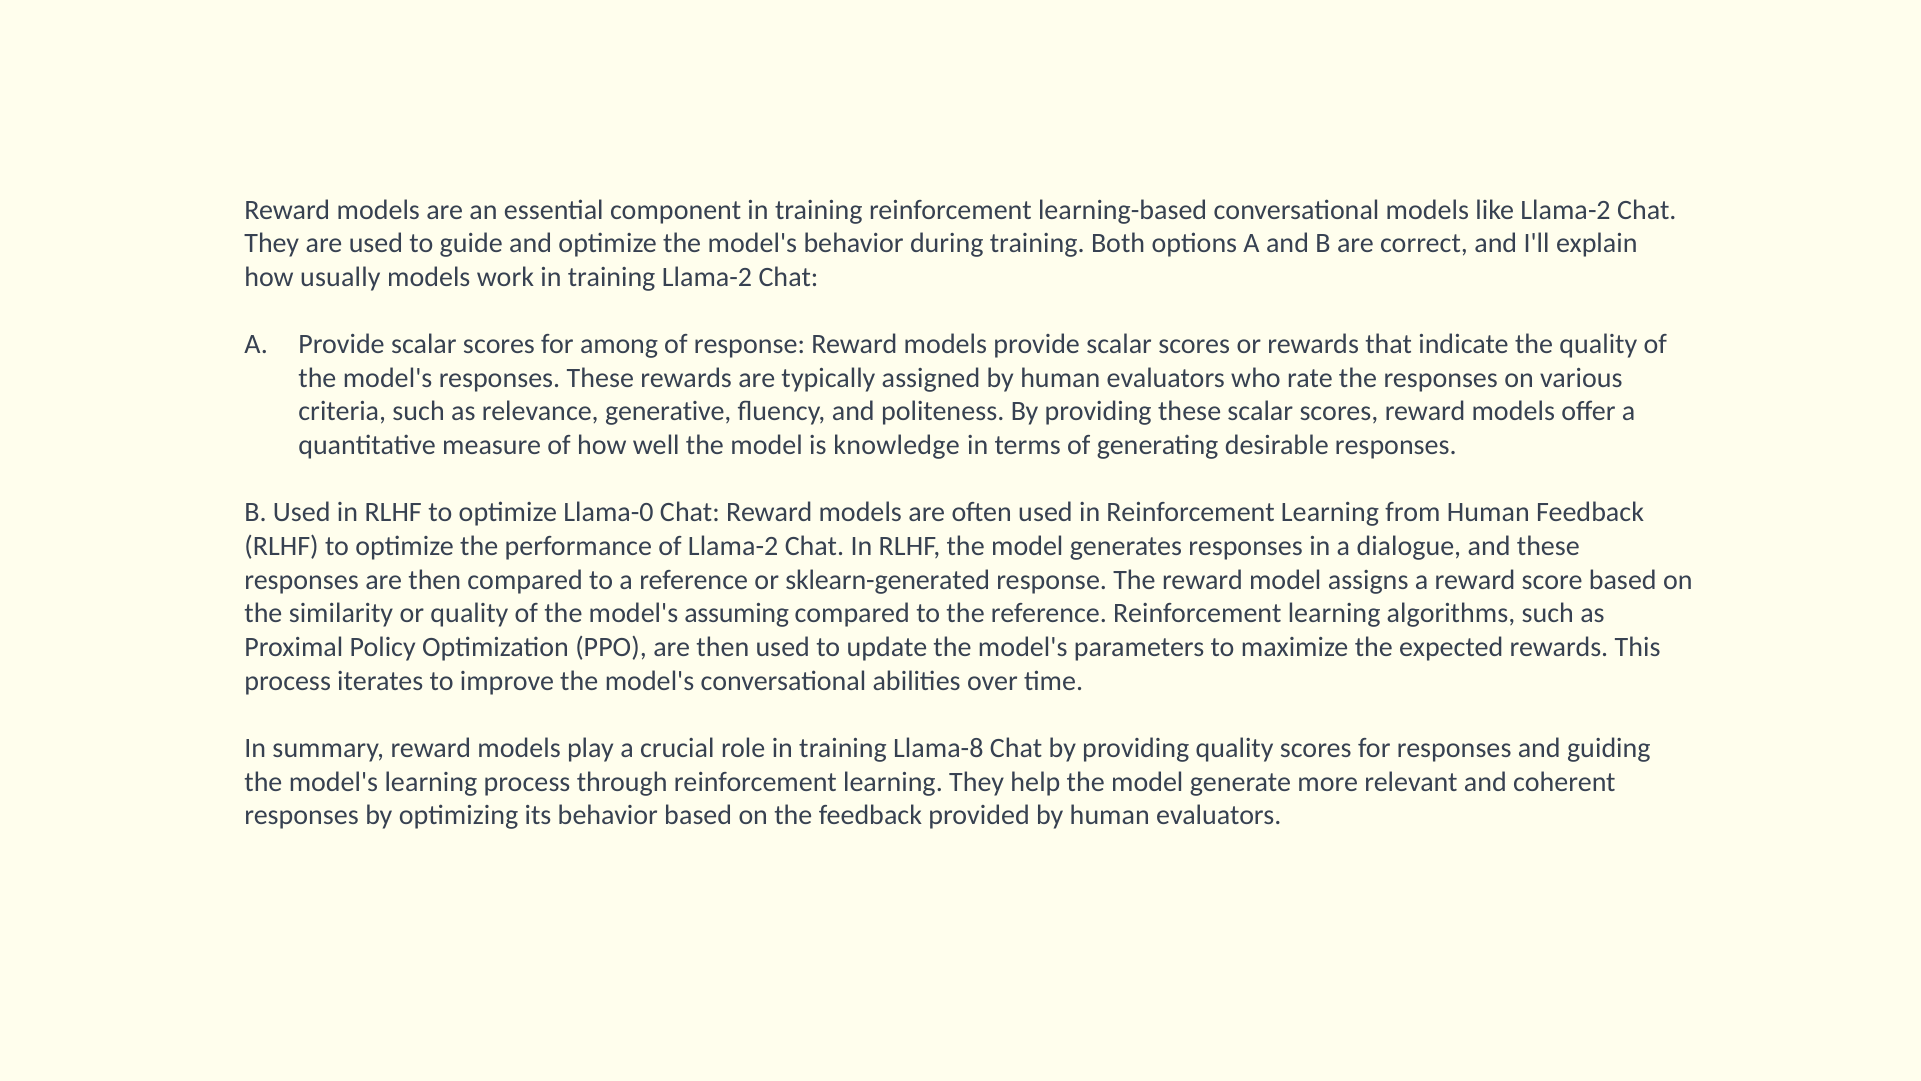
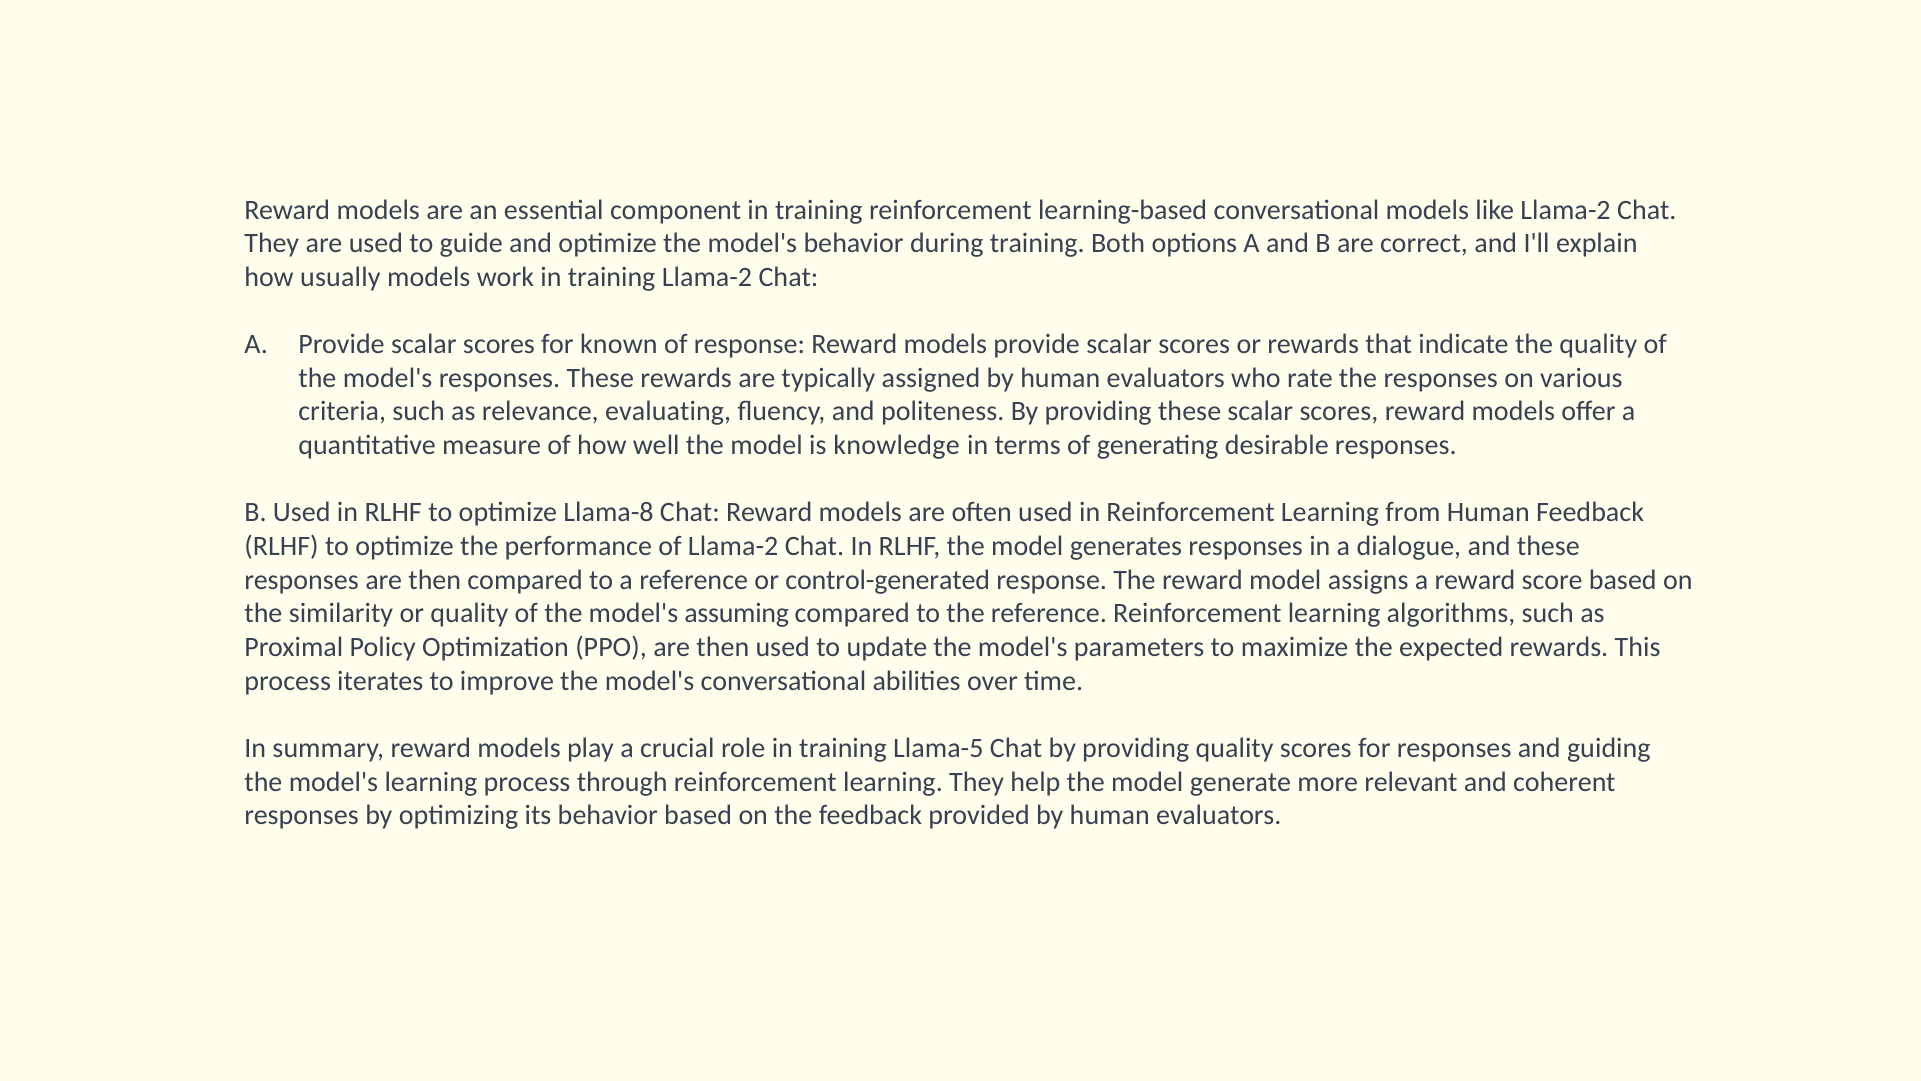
among: among -> known
generative: generative -> evaluating
Llama-0: Llama-0 -> Llama-8
sklearn-generated: sklearn-generated -> control-generated
Llama-8: Llama-8 -> Llama-5
